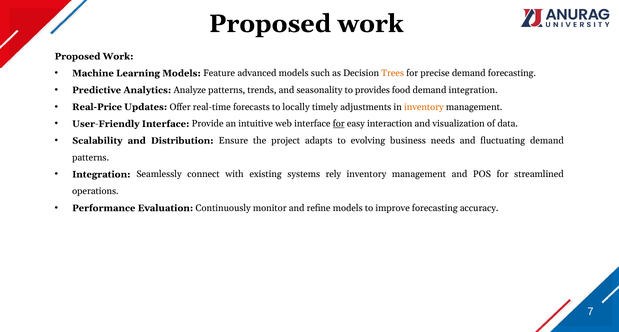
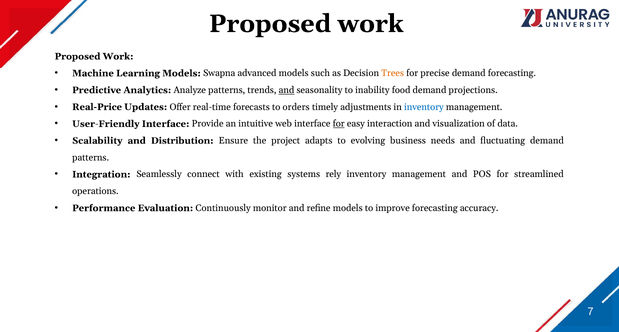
Feature: Feature -> Swapna
and at (287, 90) underline: none -> present
provides: provides -> inability
demand integration: integration -> projections
locally: locally -> orders
inventory at (424, 107) colour: orange -> blue
